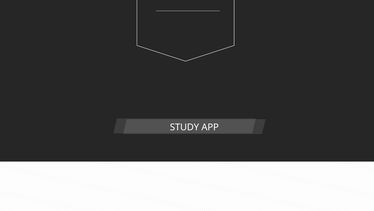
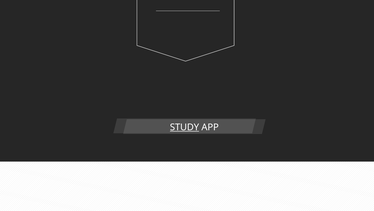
STUDY underline: none -> present
